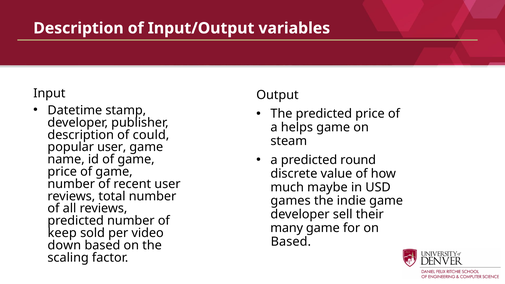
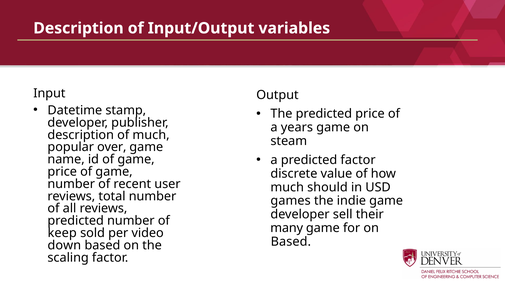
helps: helps -> years
of could: could -> much
popular user: user -> over
predicted round: round -> factor
maybe: maybe -> should
